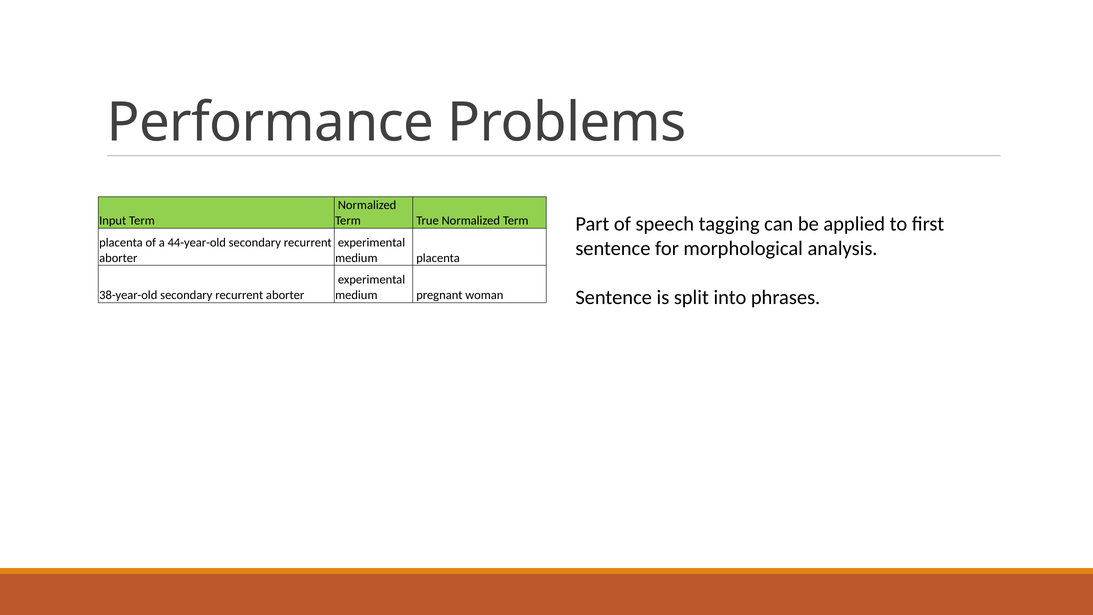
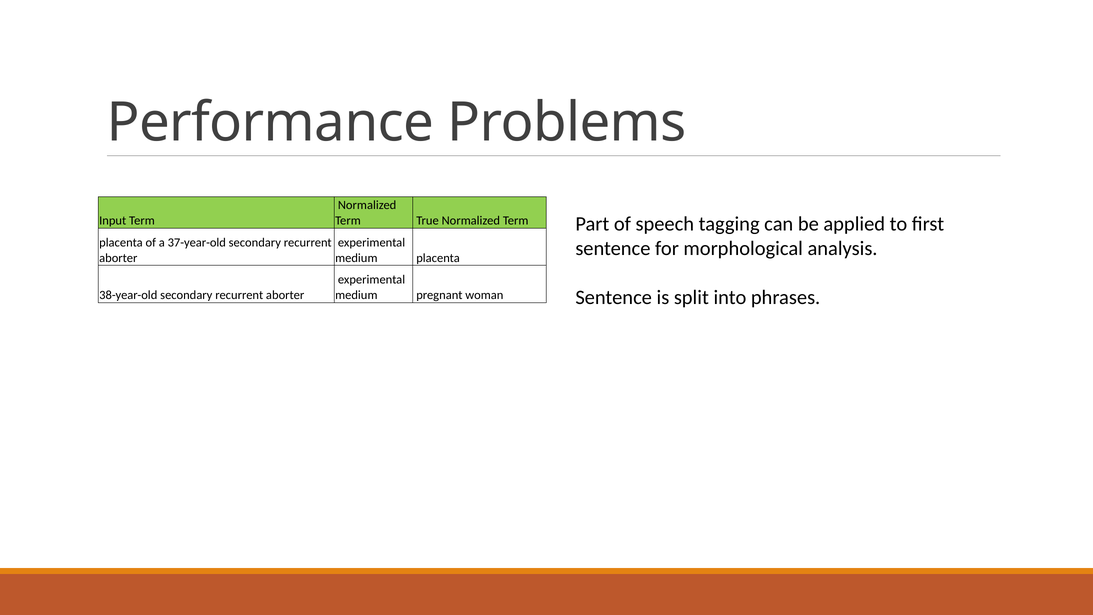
44-year-old: 44-year-old -> 37-year-old
